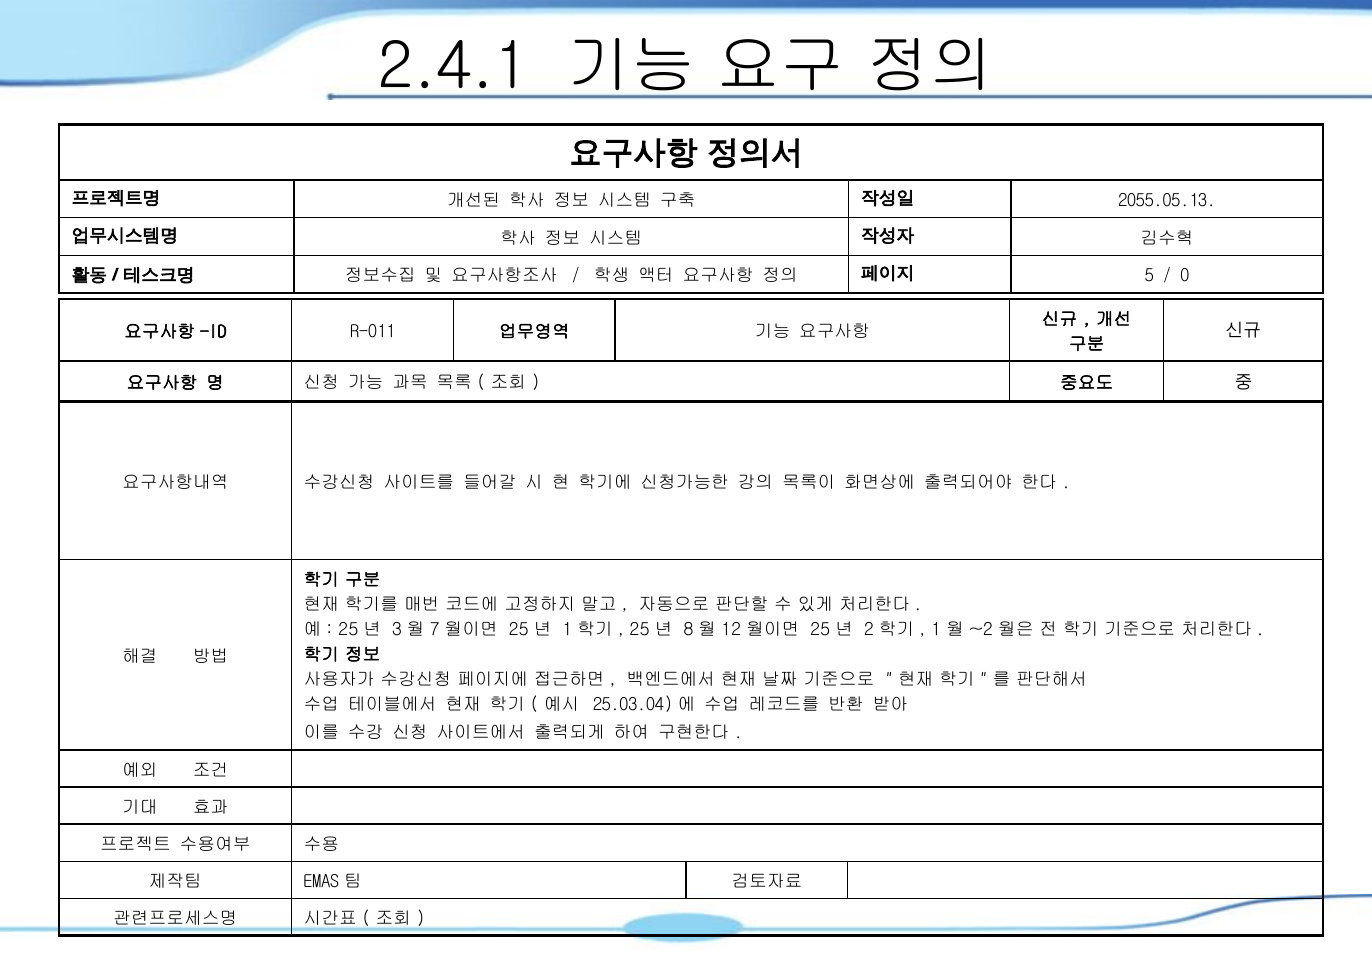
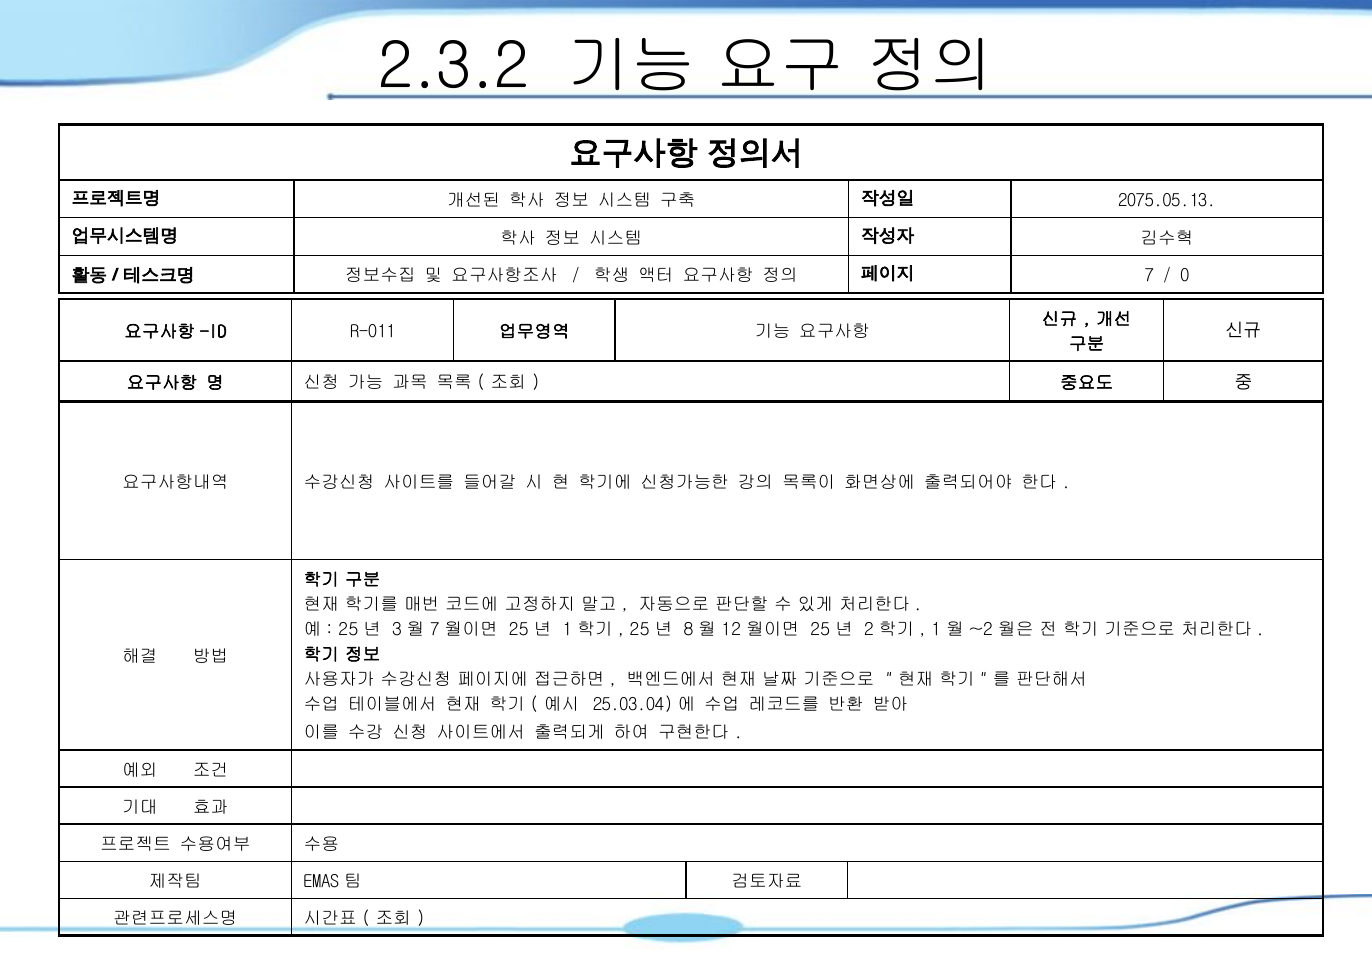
2.4.1: 2.4.1 -> 2.3.2
2055.05.13: 2055.05.13 -> 2075.05.13
5 at (1149, 276): 5 -> 7
